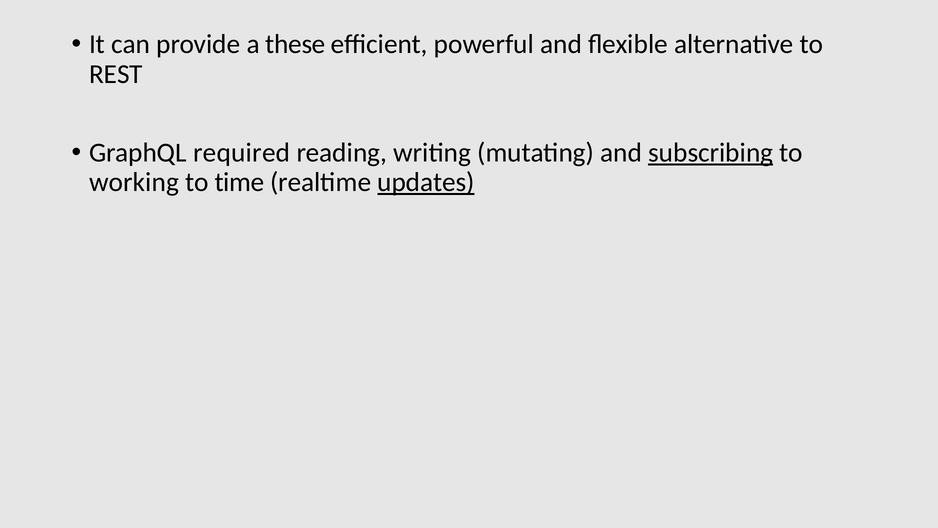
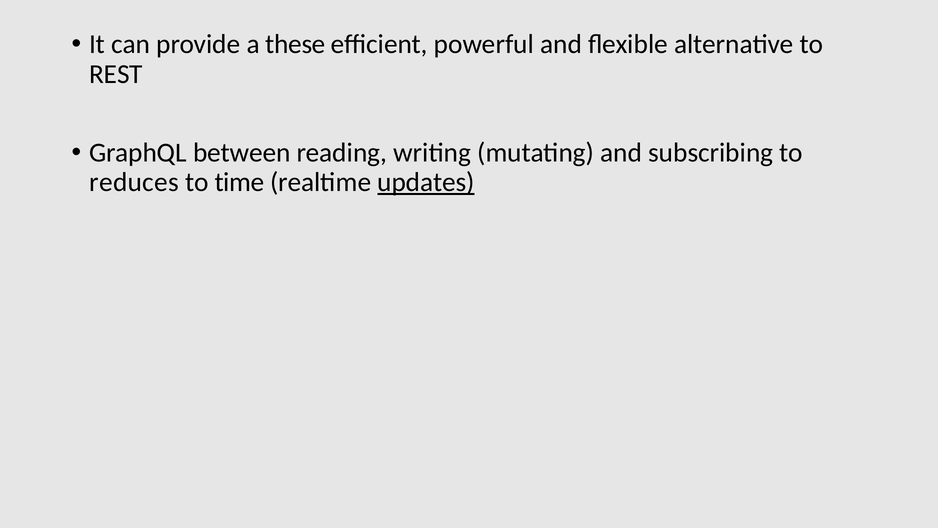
required: required -> between
subscribing underline: present -> none
working: working -> reduces
